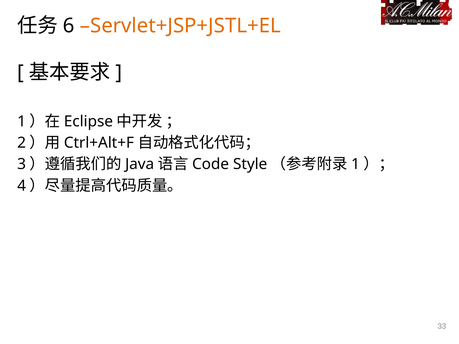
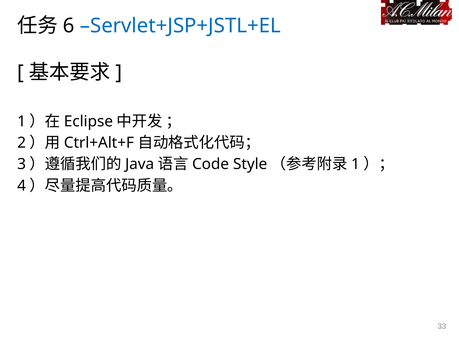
Servlet+JSP+JSTL+EL colour: orange -> blue
